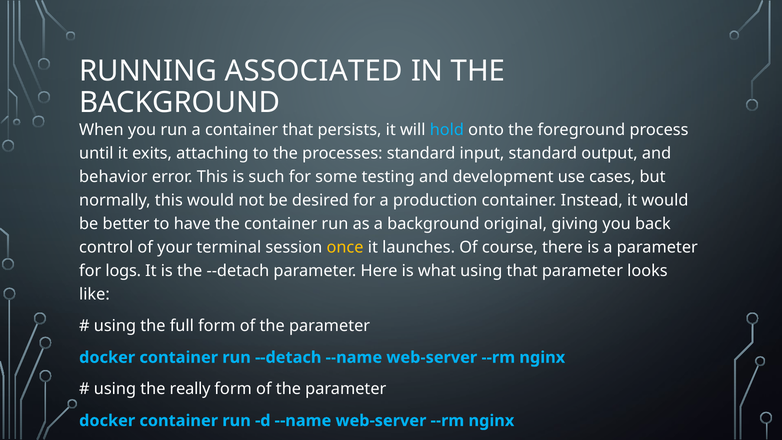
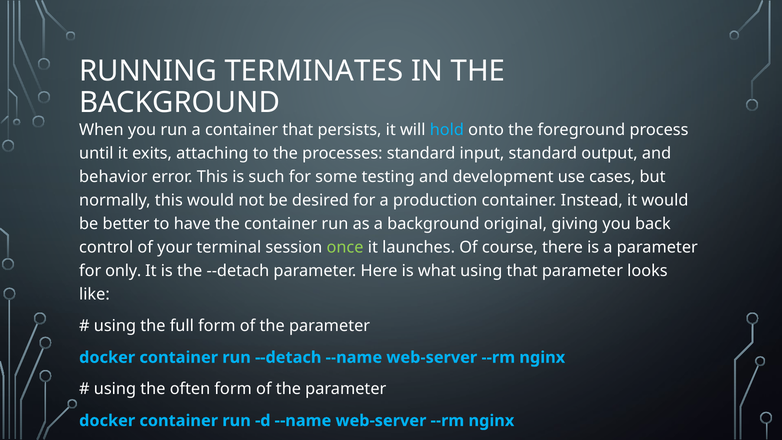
ASSOCIATED: ASSOCIATED -> TERMINATES
once colour: yellow -> light green
logs: logs -> only
really: really -> often
